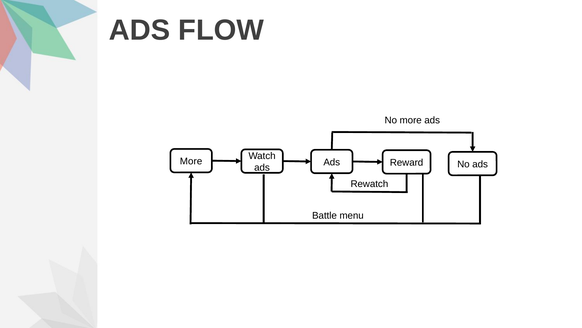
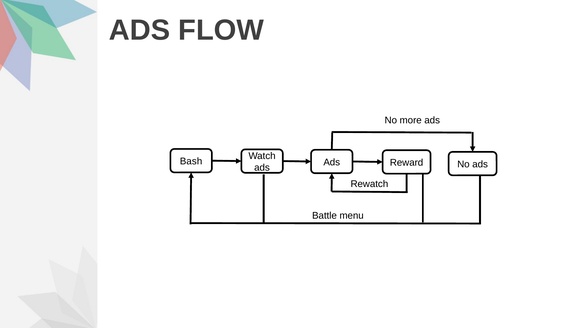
More at (191, 161): More -> Bash
